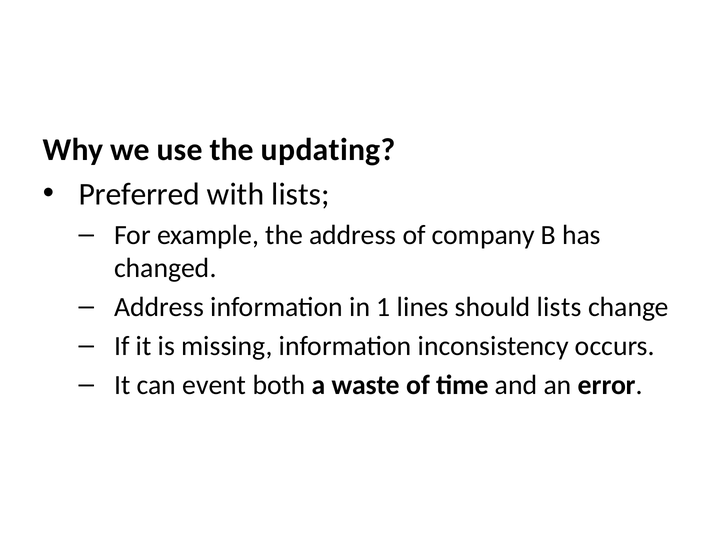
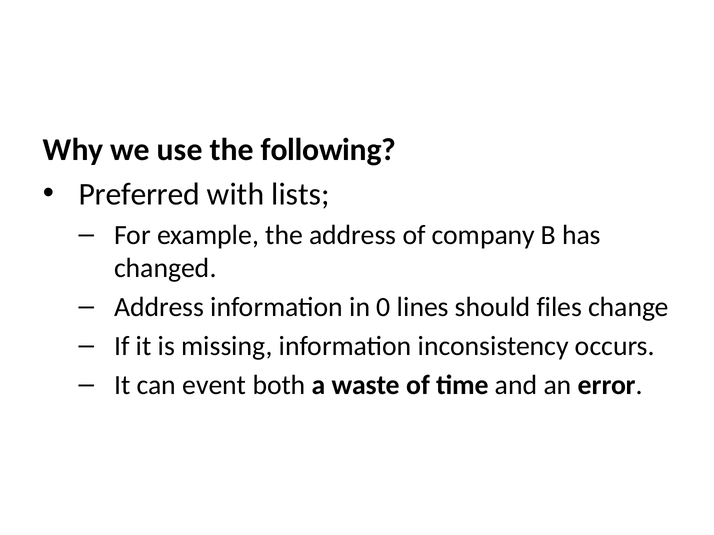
updating: updating -> following
1: 1 -> 0
should lists: lists -> files
